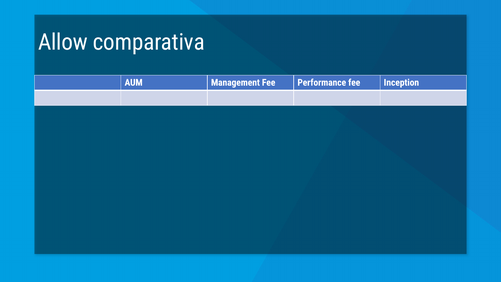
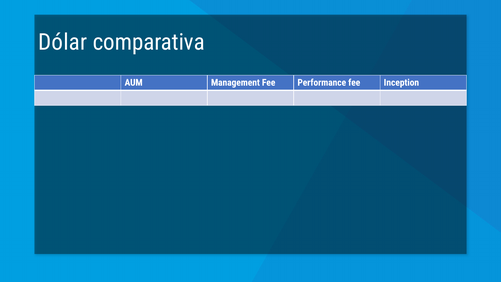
Allow: Allow -> Dólar
